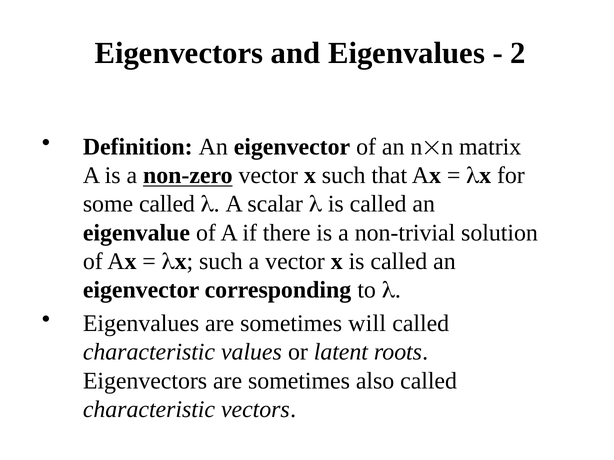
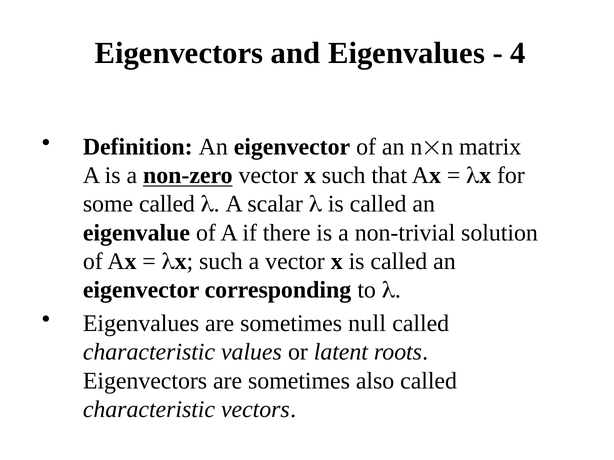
2: 2 -> 4
will: will -> null
